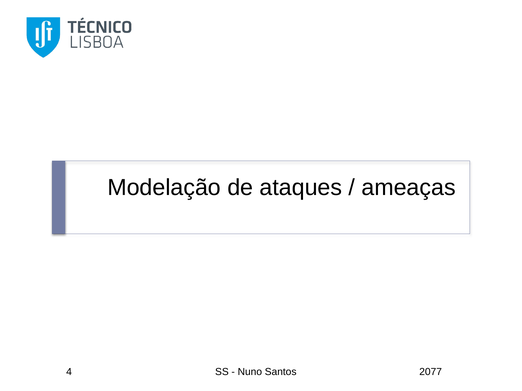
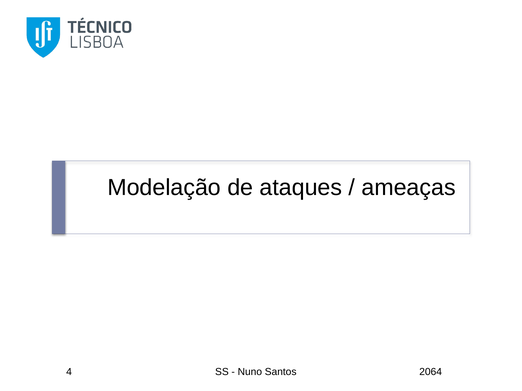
2077: 2077 -> 2064
